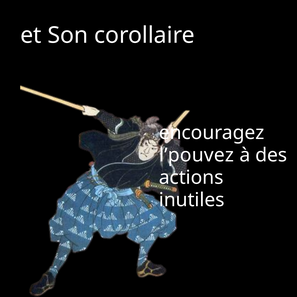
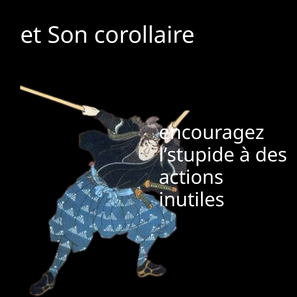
l’pouvez: l’pouvez -> l’stupide
